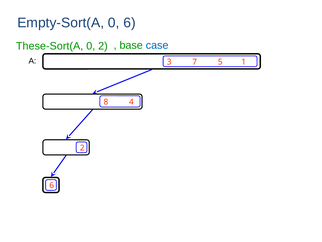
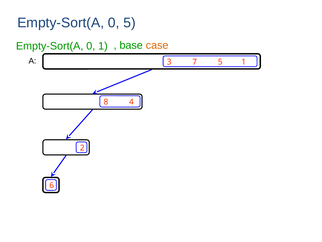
0 6: 6 -> 5
These-Sort(A at (50, 46): These-Sort(A -> Empty-Sort(A
0 2: 2 -> 1
case colour: blue -> orange
